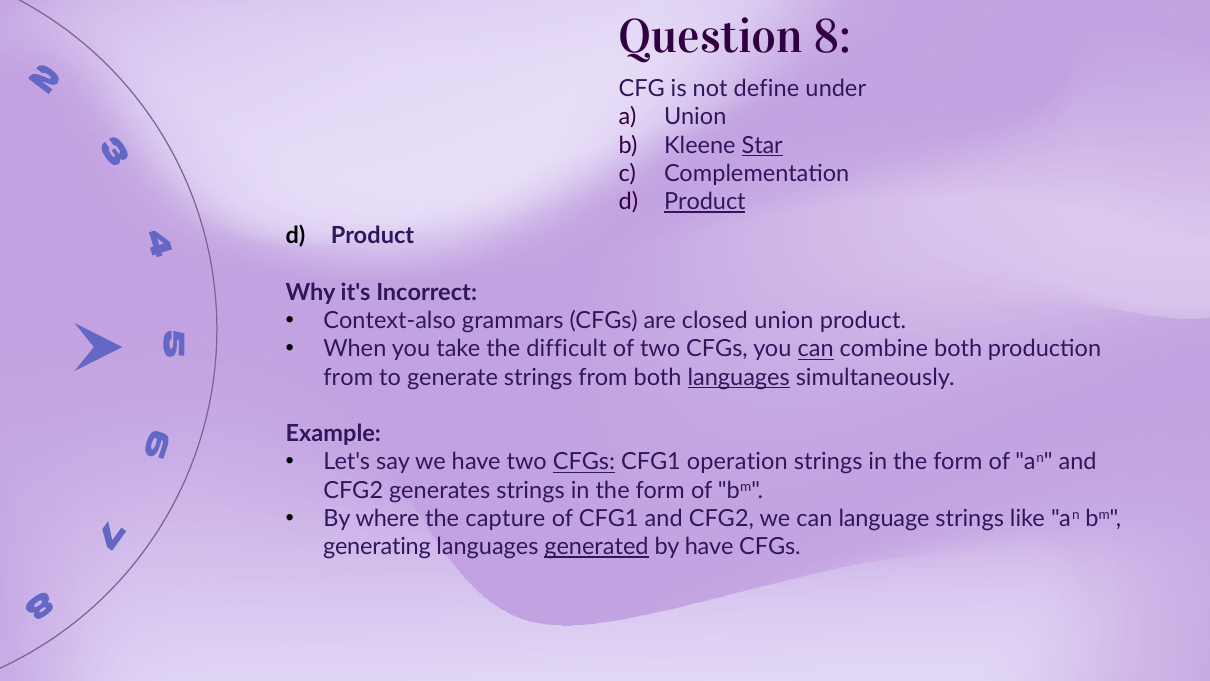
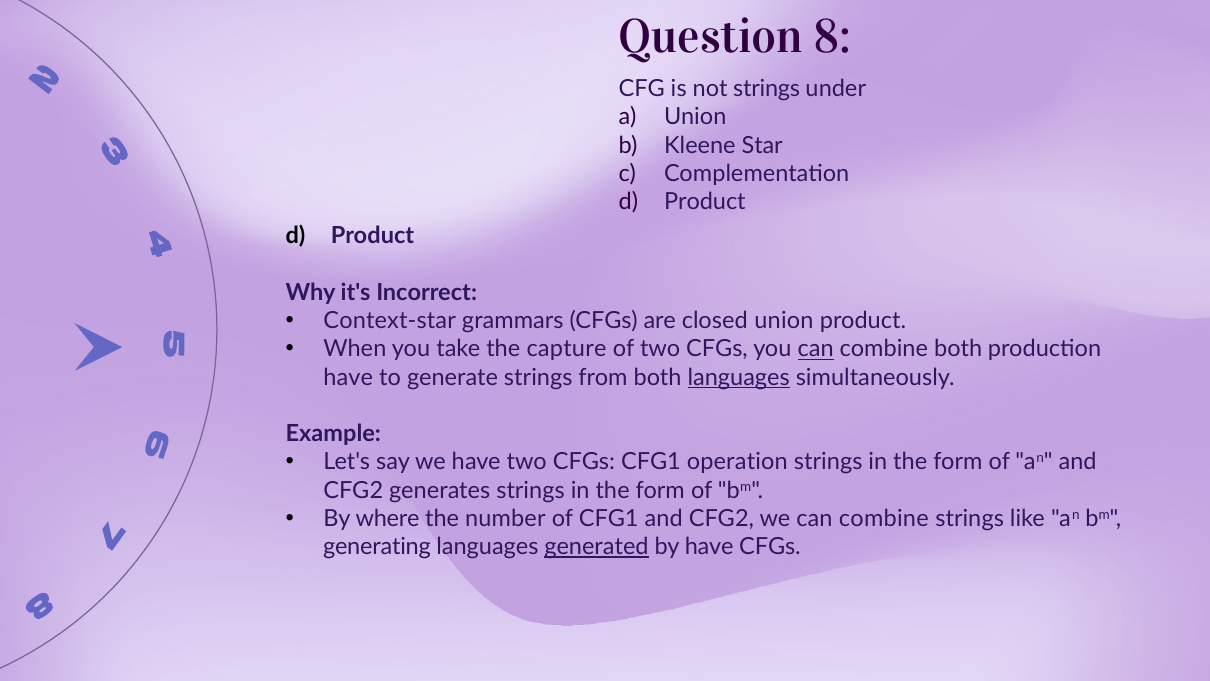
not define: define -> strings
Star underline: present -> none
Product at (705, 202) underline: present -> none
Context-also: Context-also -> Context-star
difficult: difficult -> capture
from at (348, 377): from -> have
CFGs at (584, 462) underline: present -> none
capture: capture -> number
we can language: language -> combine
